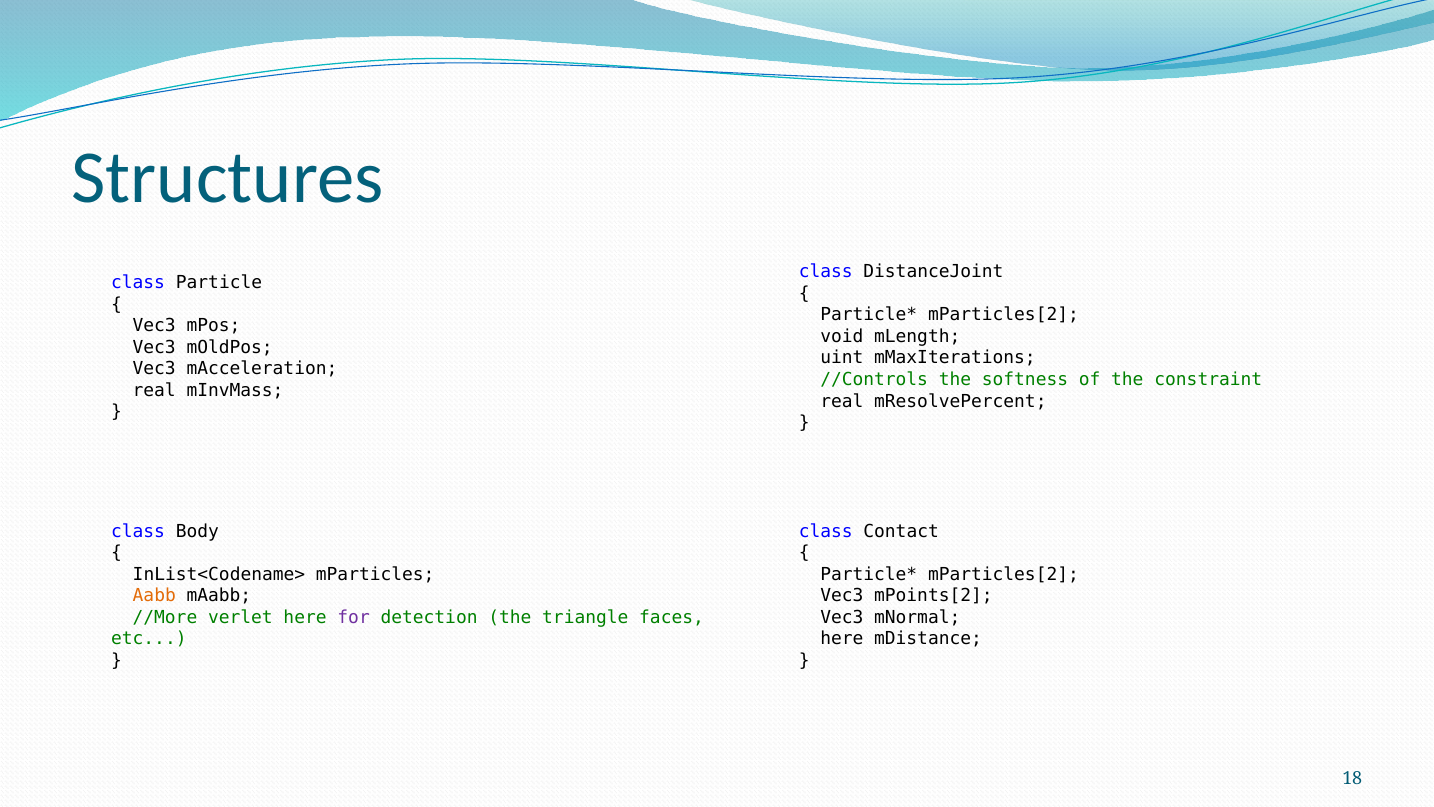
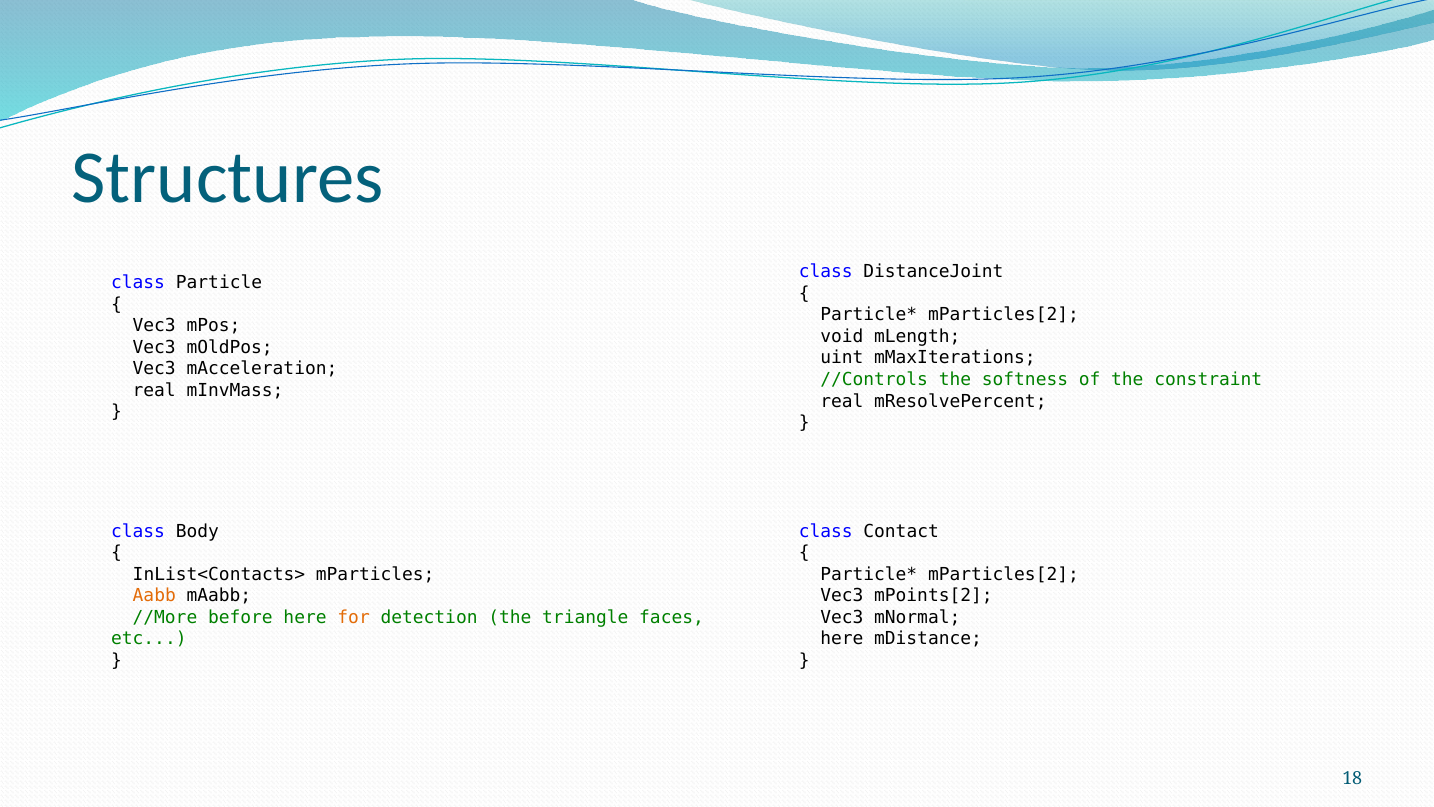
InList<Codename>: InList<Codename> -> InList<Contacts>
verlet: verlet -> before
for colour: purple -> orange
